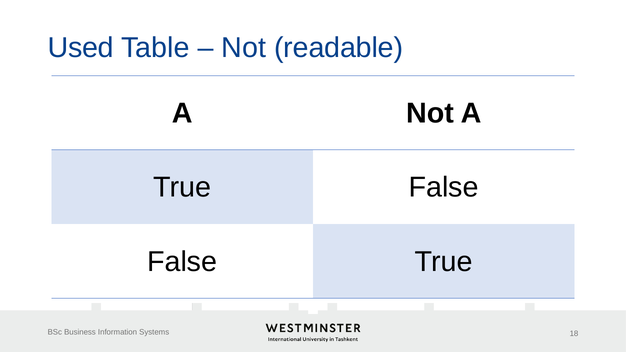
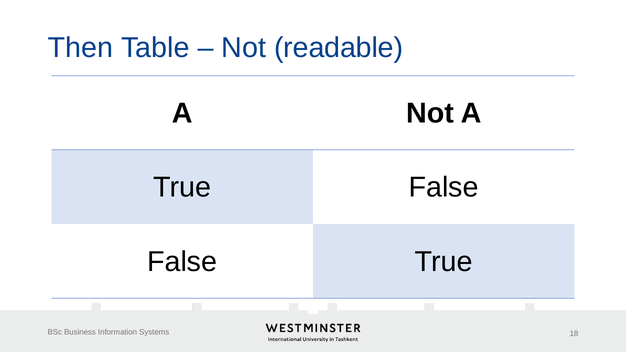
Used: Used -> Then
